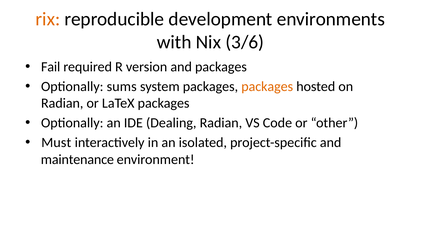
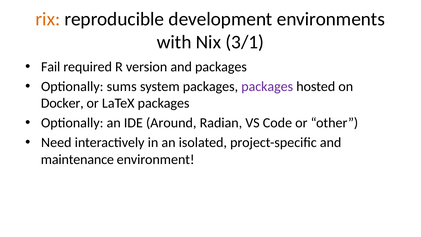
3/6: 3/6 -> 3/1
packages at (267, 86) colour: orange -> purple
Radian at (62, 103): Radian -> Docker
Dealing: Dealing -> Around
Must: Must -> Need
